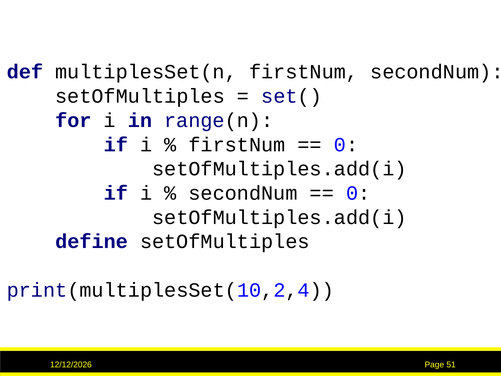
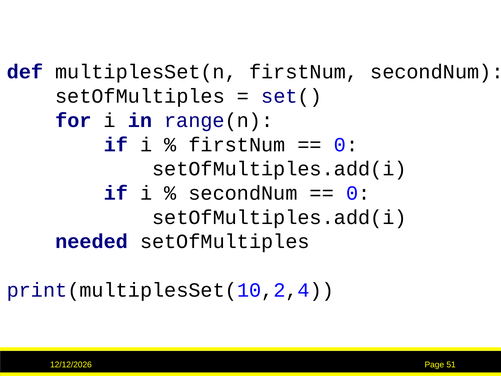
define: define -> needed
